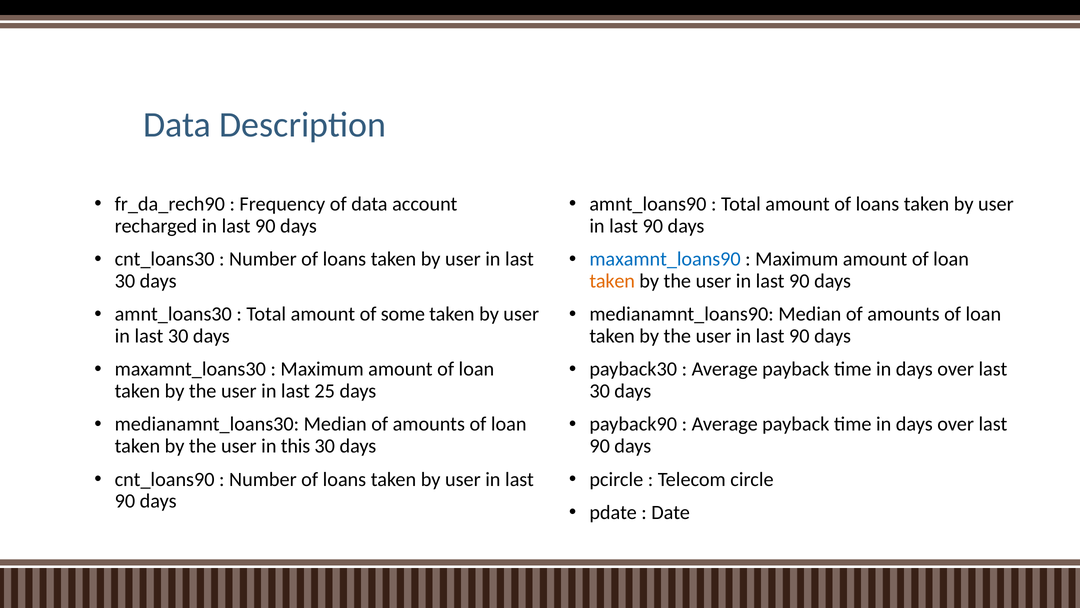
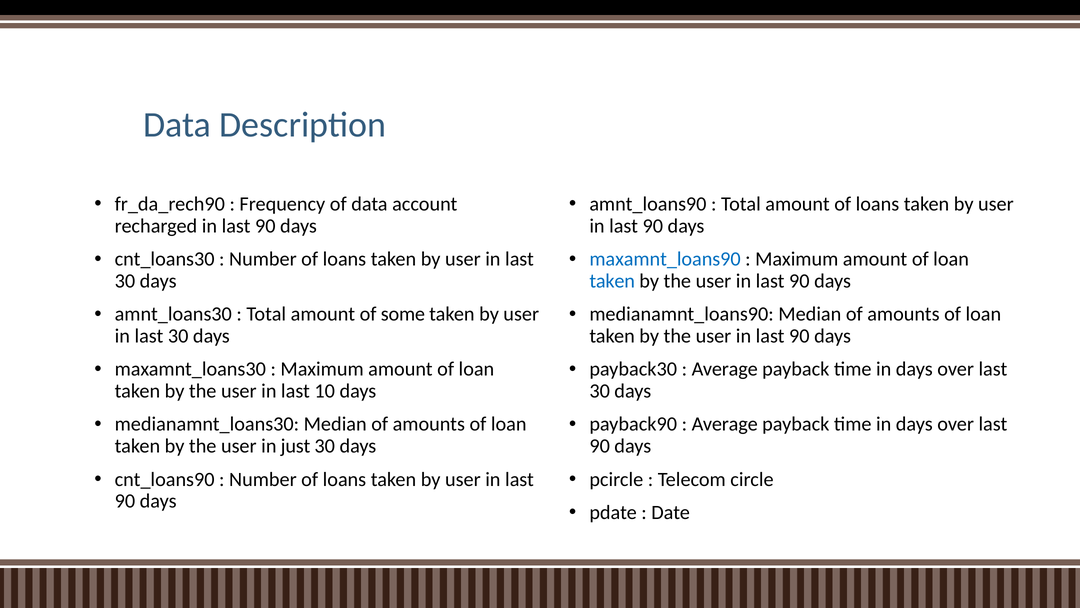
taken at (612, 281) colour: orange -> blue
25: 25 -> 10
this: this -> just
